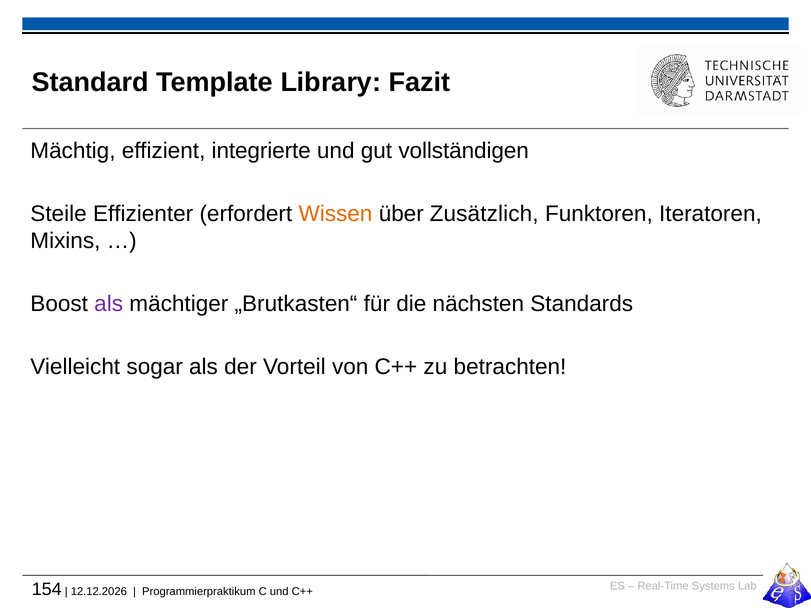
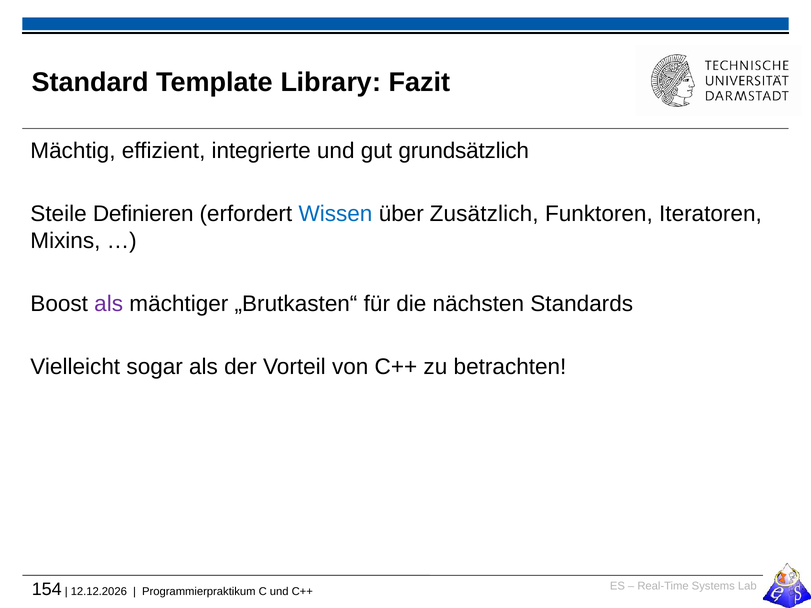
vollständigen: vollständigen -> grundsätzlich
Effizienter: Effizienter -> Definieren
Wissen colour: orange -> blue
